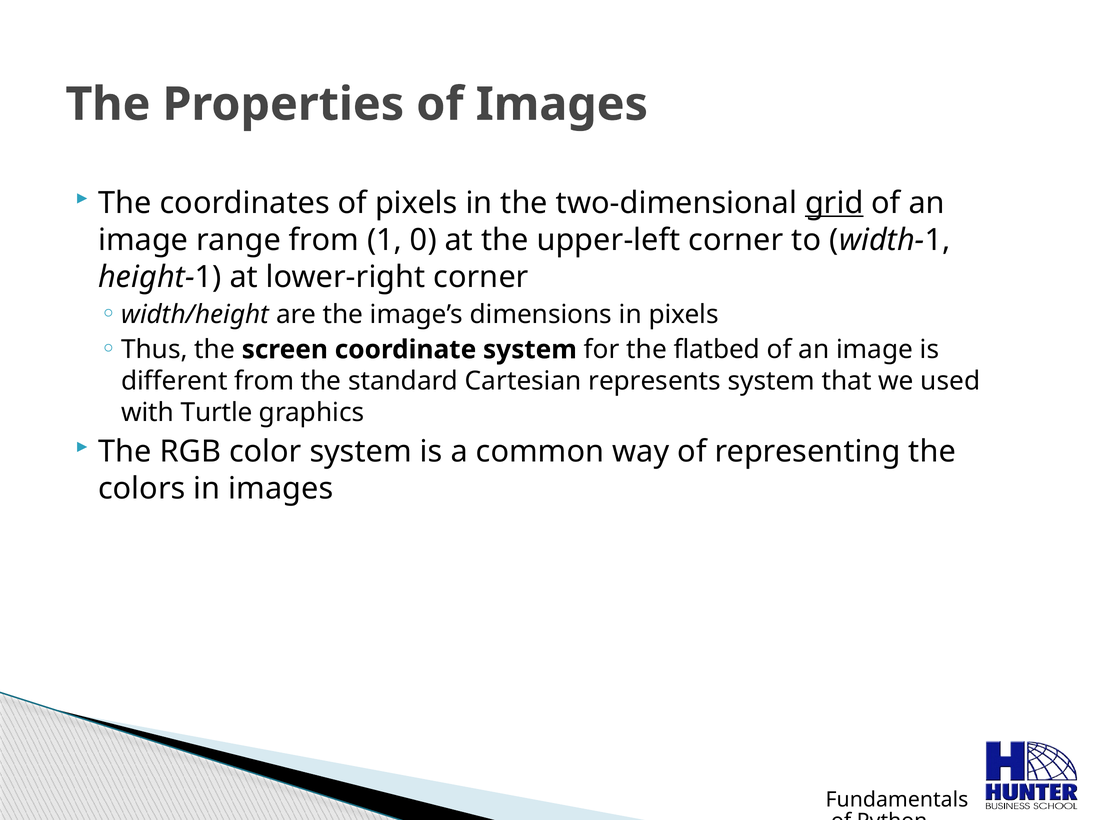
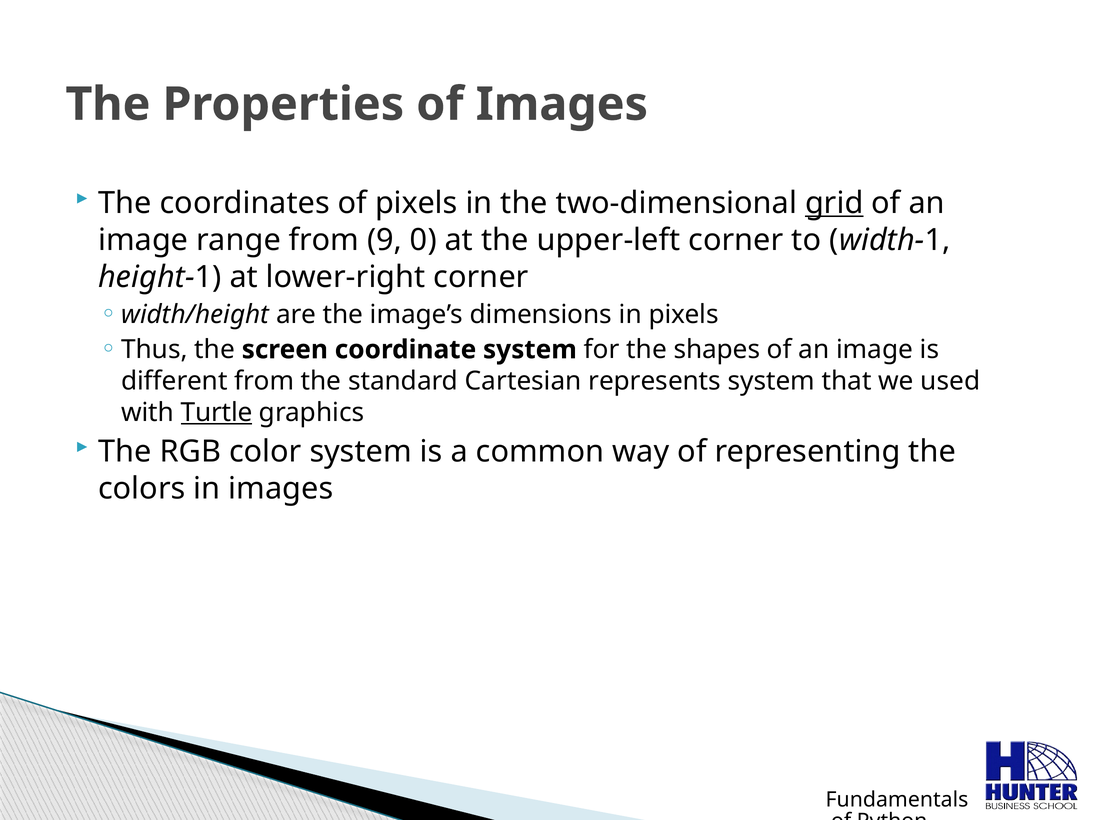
1: 1 -> 9
flatbed: flatbed -> shapes
Turtle underline: none -> present
